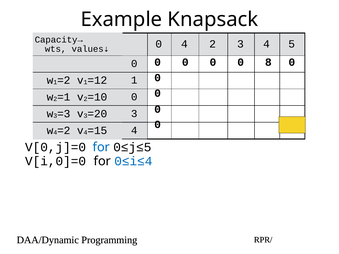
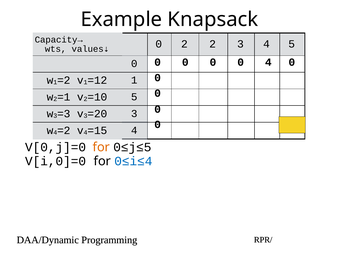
0 4: 4 -> 2
0 8: 8 -> 4
0 at (134, 97): 0 -> 5
for at (101, 147) colour: blue -> orange
